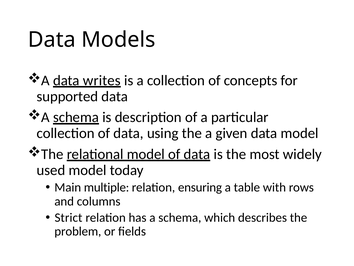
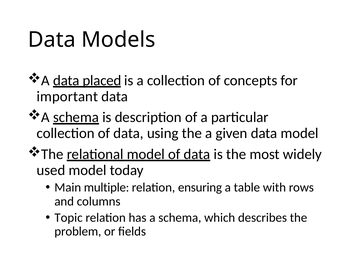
writes: writes -> placed
supported: supported -> important
Strict: Strict -> Topic
